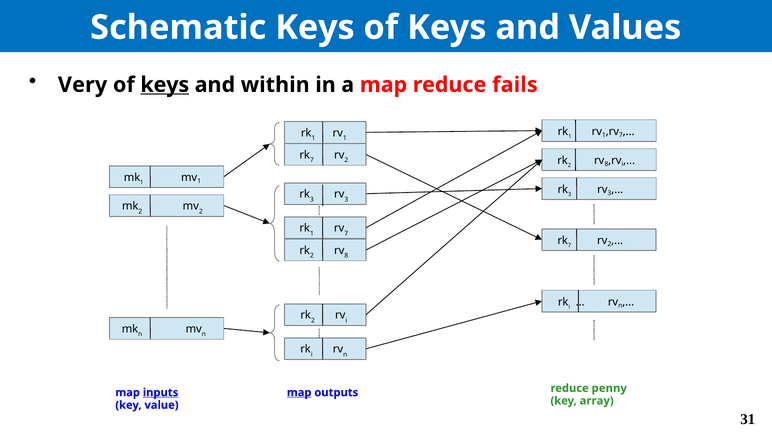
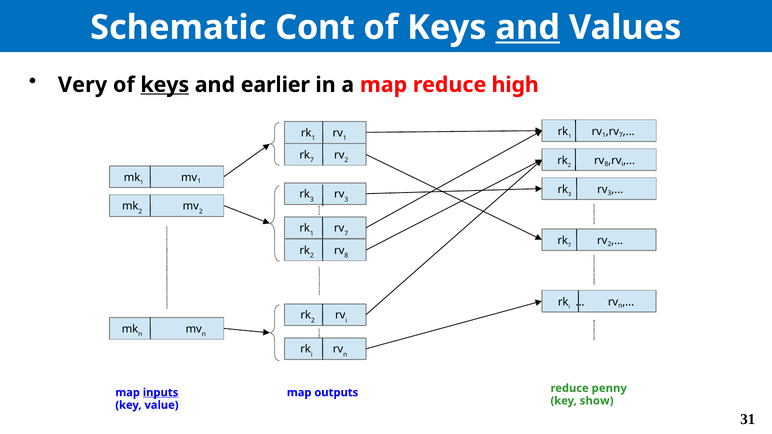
Schematic Keys: Keys -> Cont
and at (528, 28) underline: none -> present
within: within -> earlier
fails: fails -> high
map at (299, 393) underline: present -> none
array: array -> show
